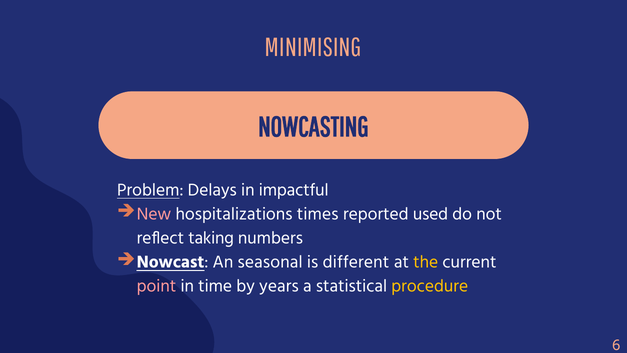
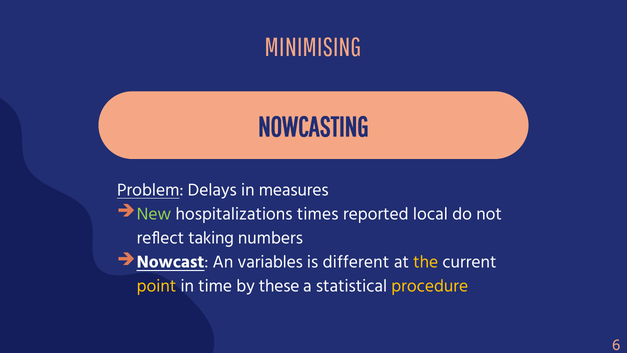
impactful: impactful -> measures
New colour: pink -> light green
used: used -> local
seasonal: seasonal -> variables
point colour: pink -> yellow
years: years -> these
